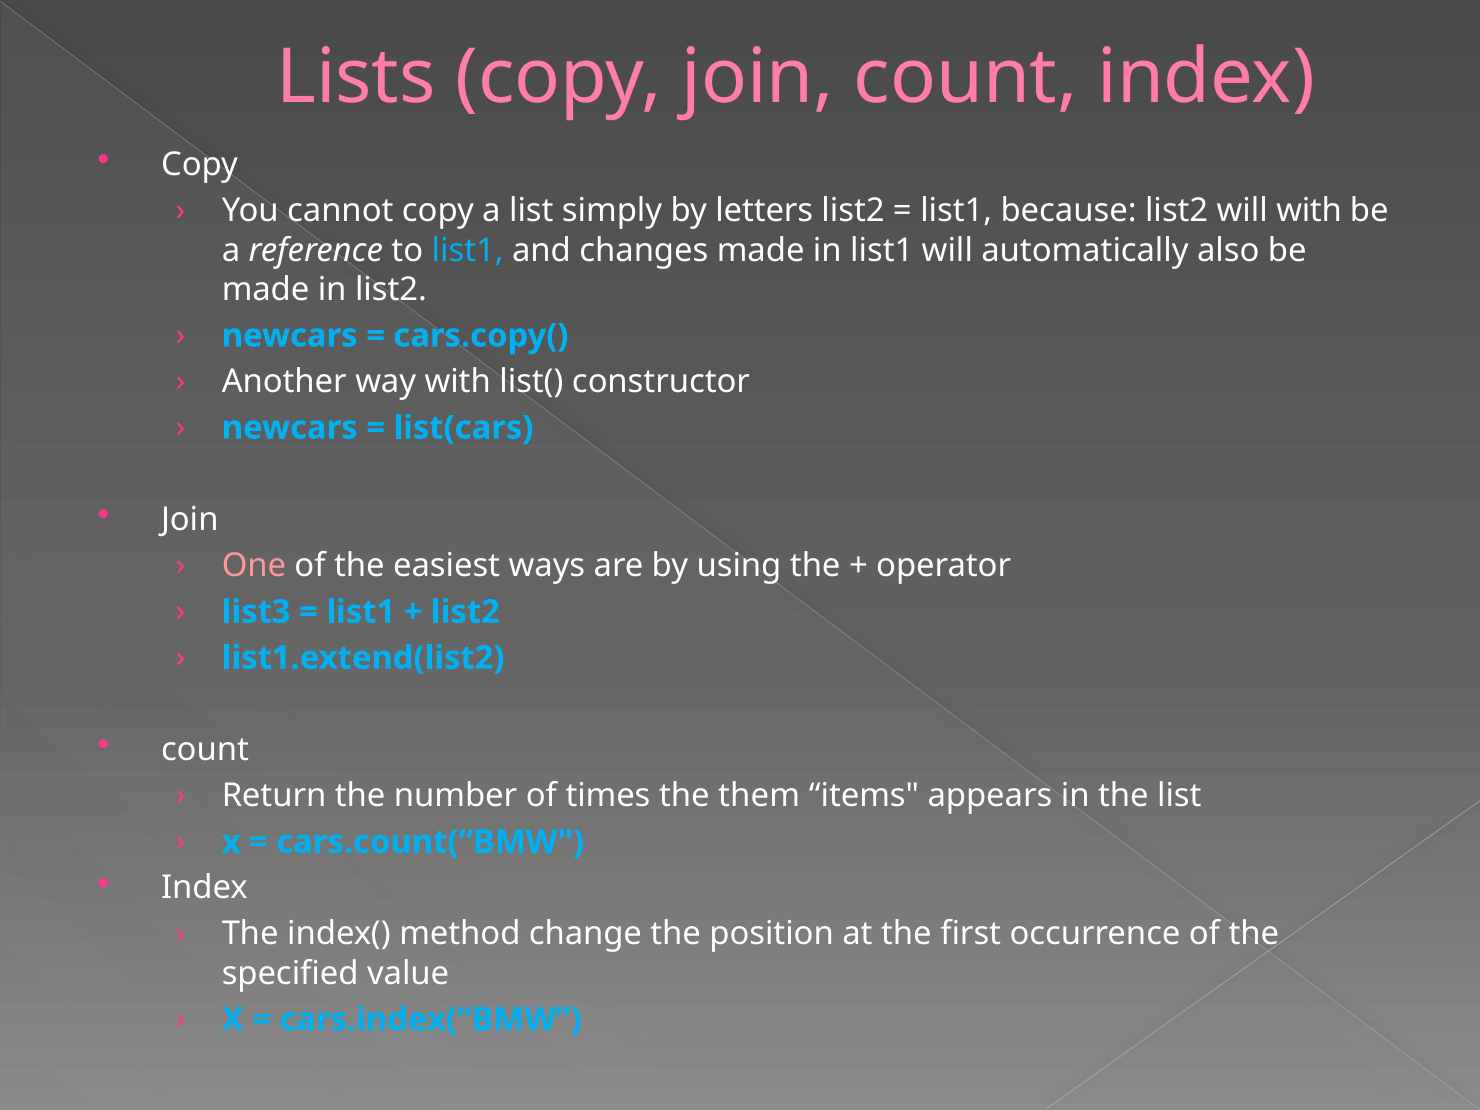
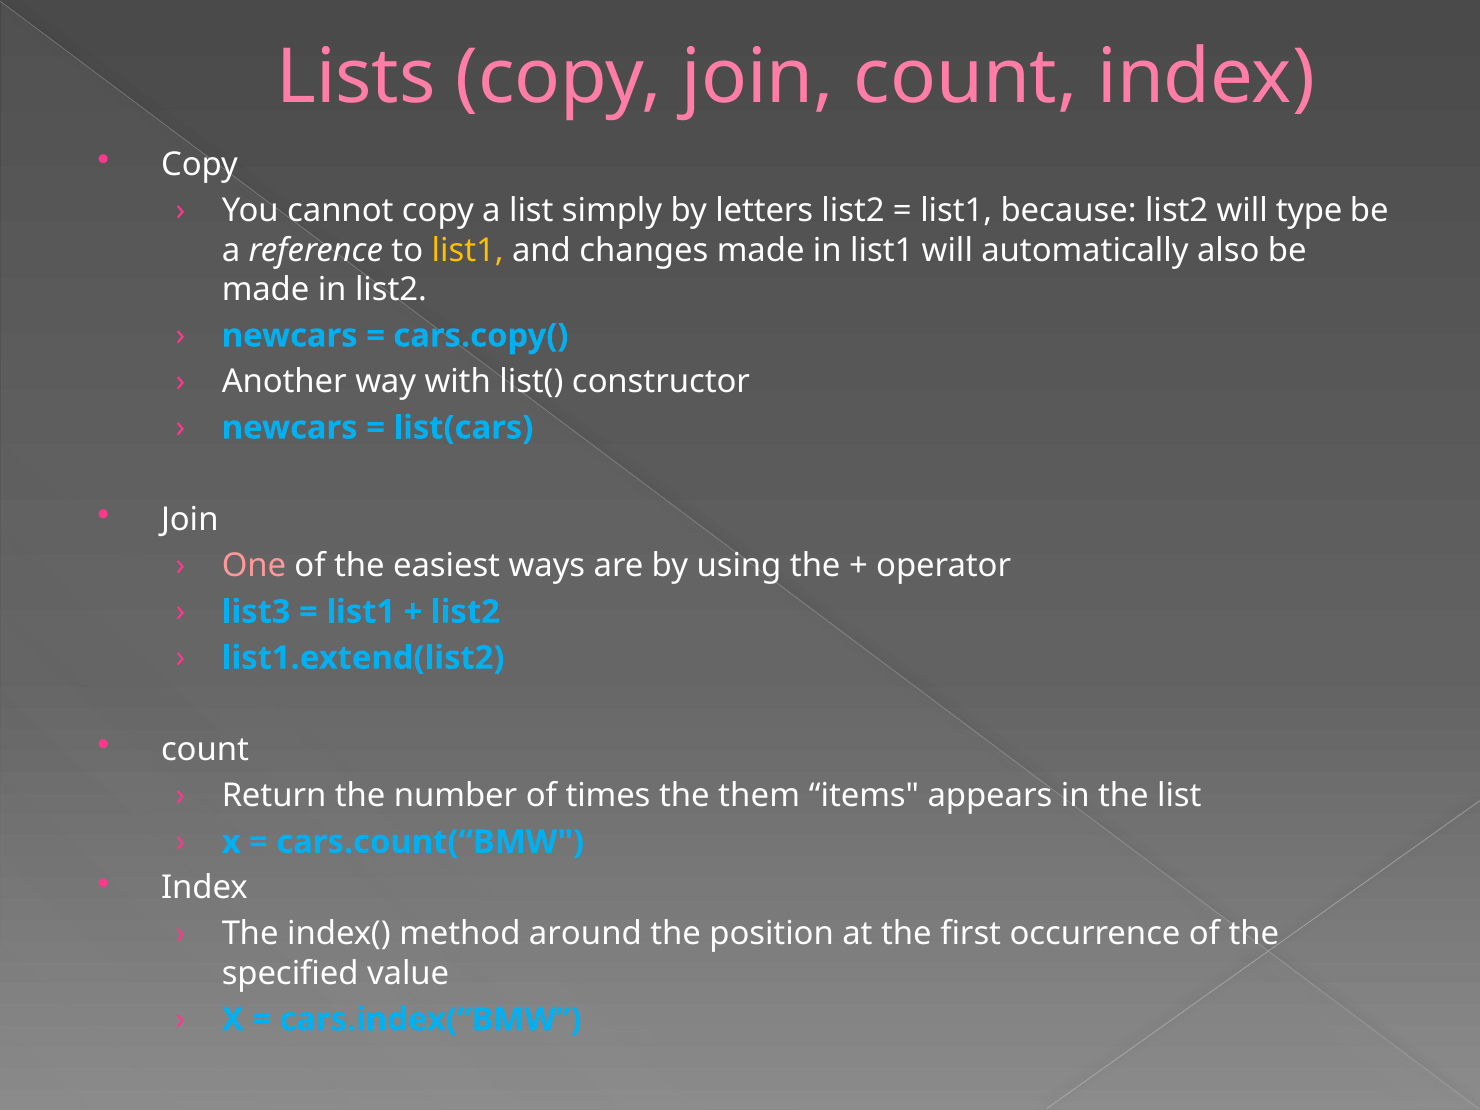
will with: with -> type
list1 at (468, 250) colour: light blue -> yellow
change: change -> around
